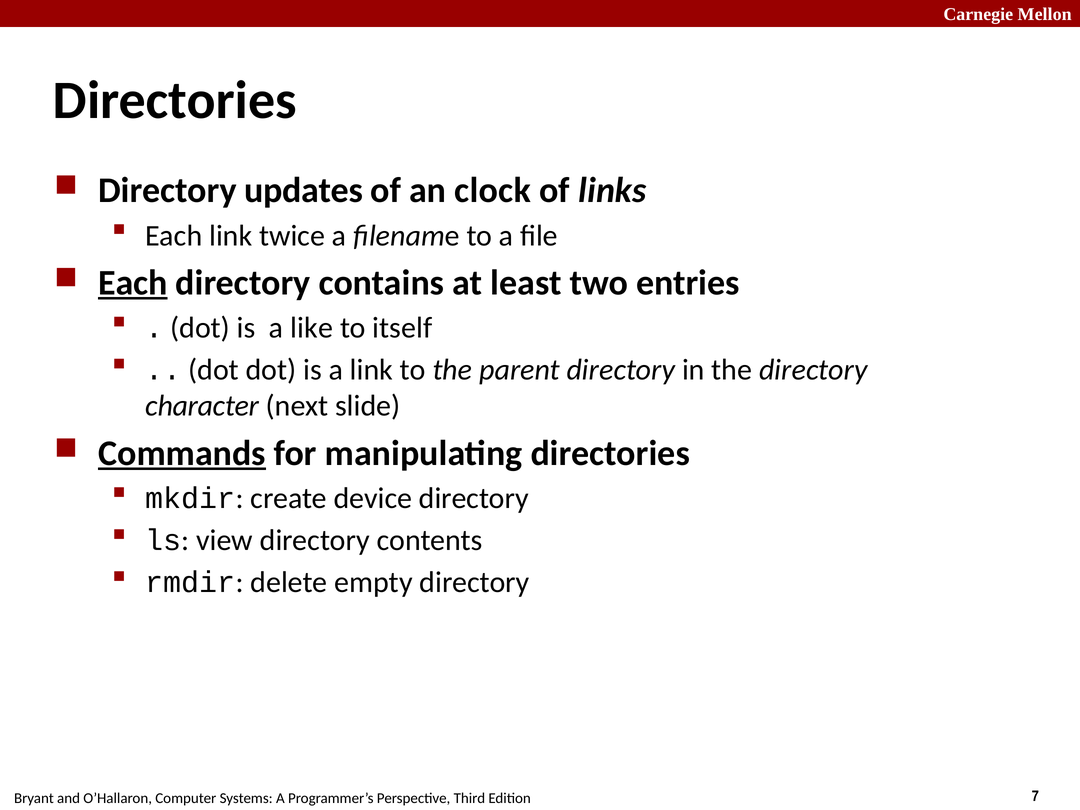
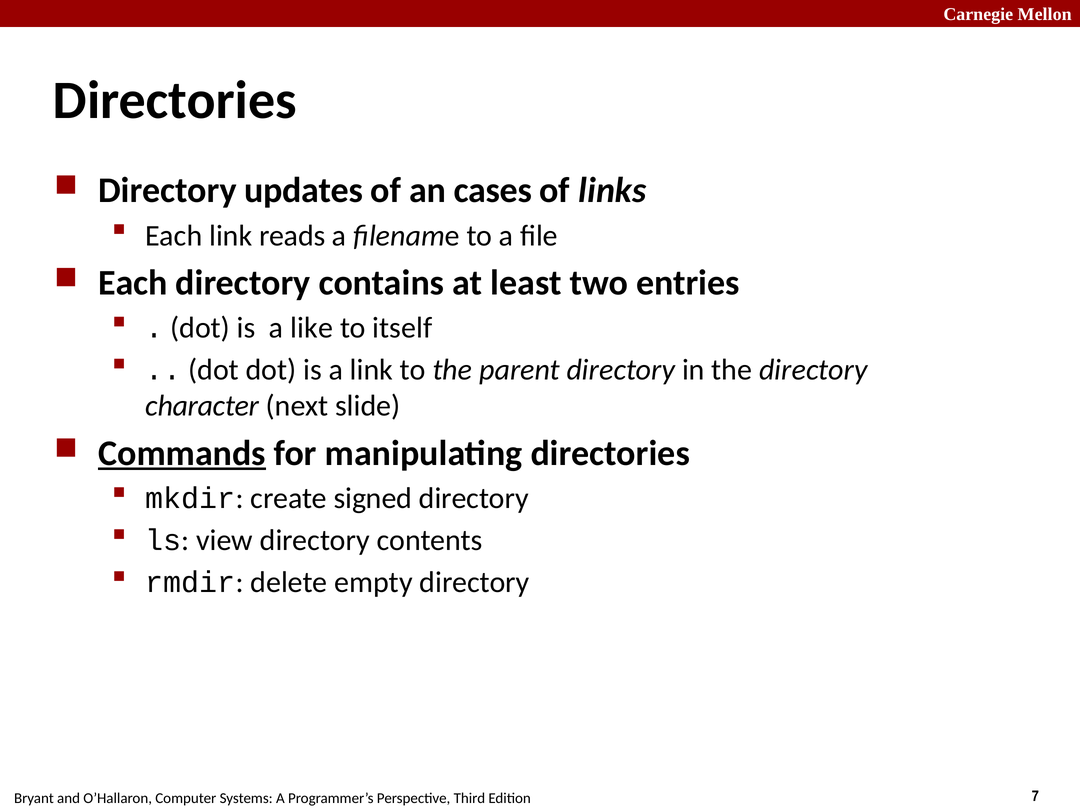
clock: clock -> cases
twice: twice -> reads
Each at (133, 283) underline: present -> none
device: device -> signed
